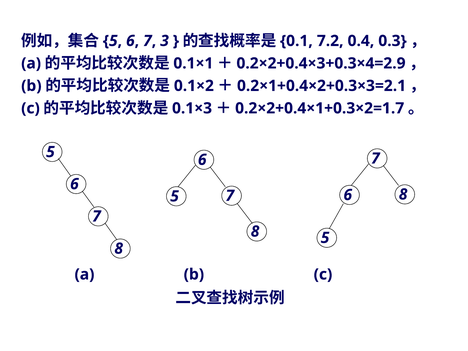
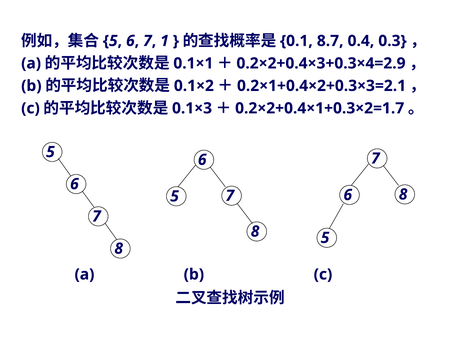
3: 3 -> 1
7.2: 7.2 -> 8.7
